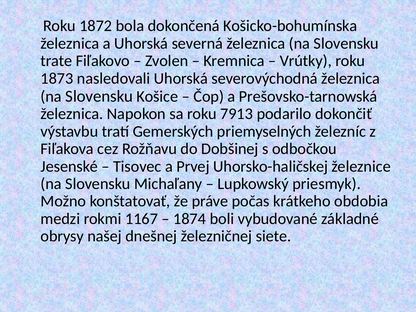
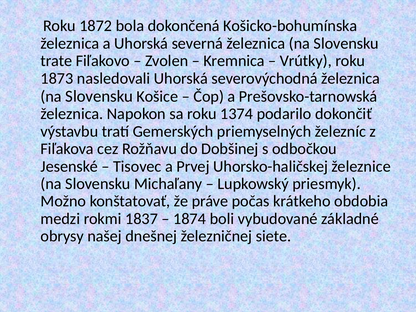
7913: 7913 -> 1374
1167: 1167 -> 1837
